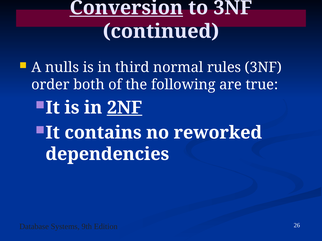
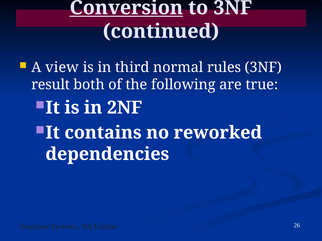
nulls: nulls -> view
order: order -> result
2NF underline: present -> none
